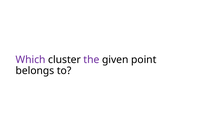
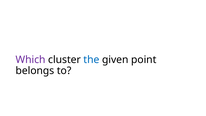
the colour: purple -> blue
